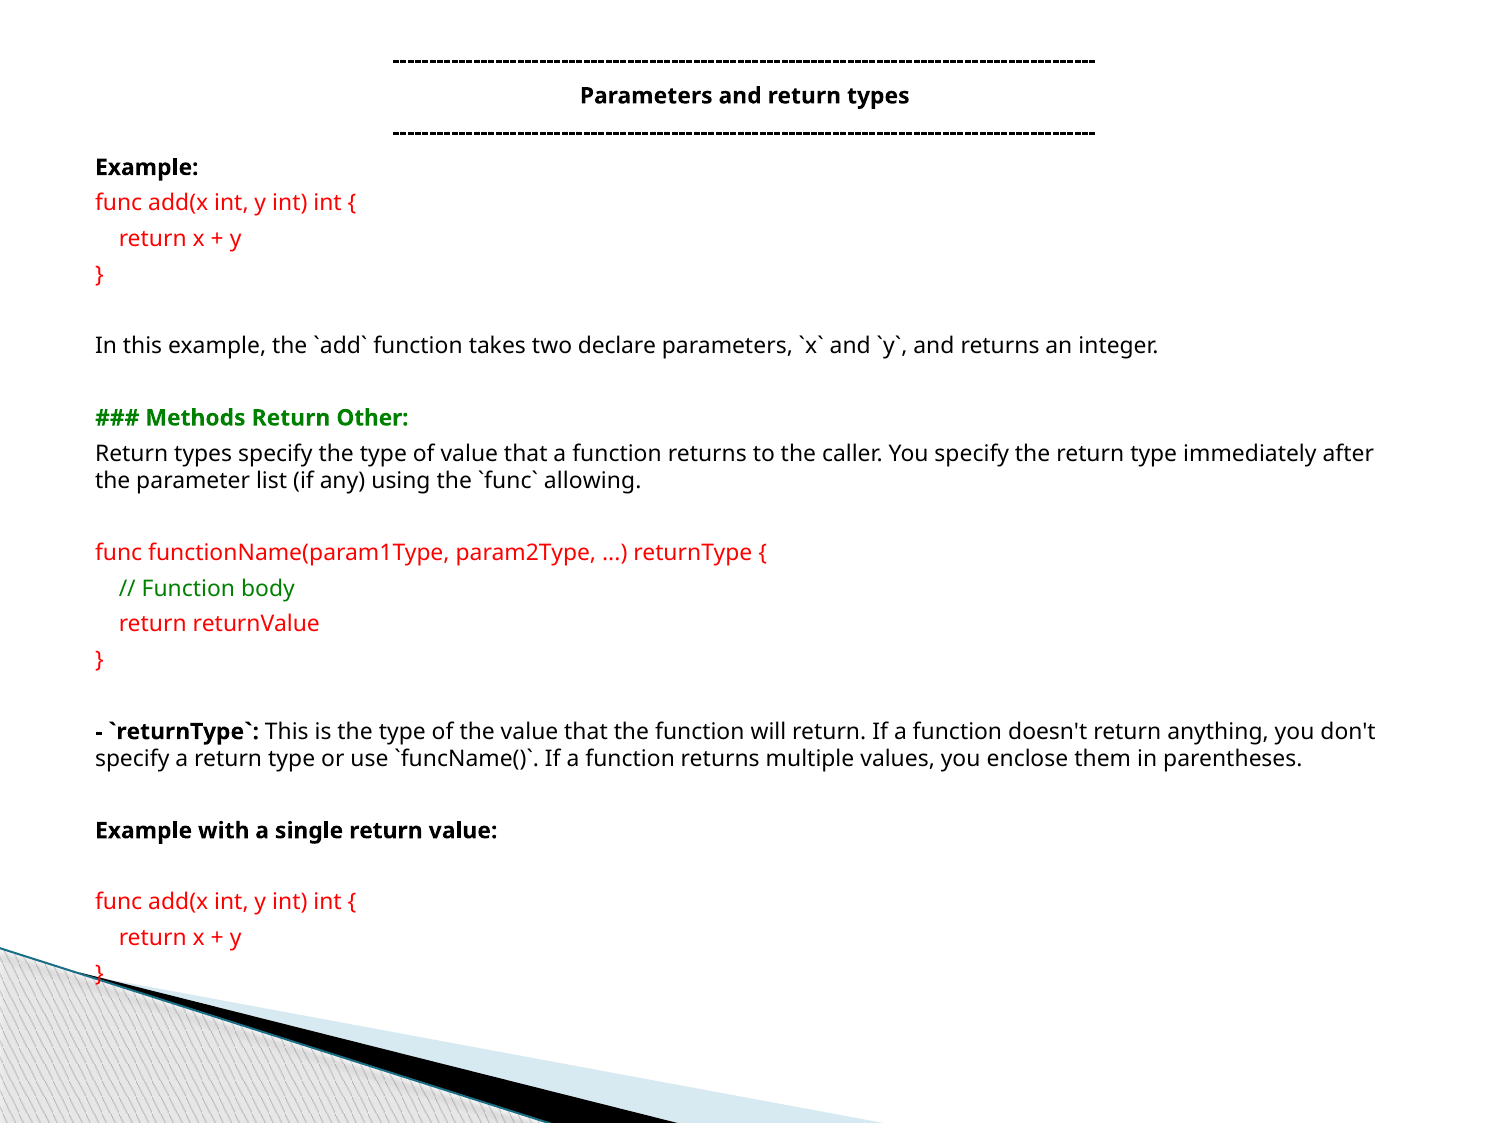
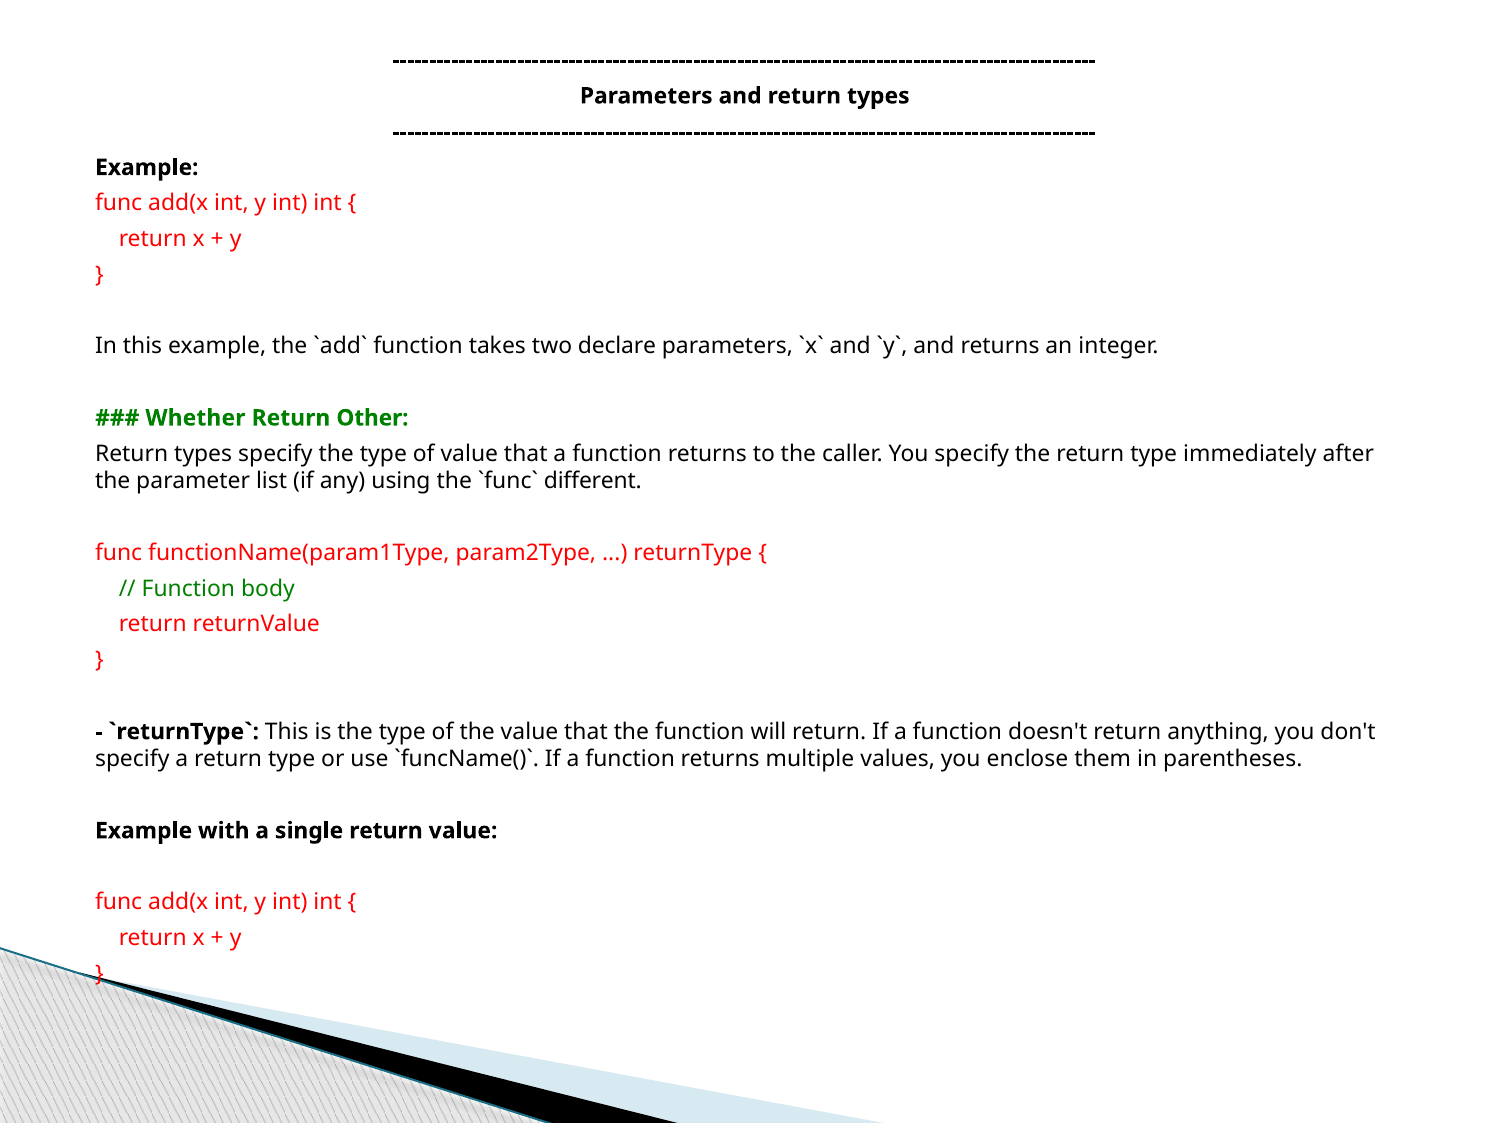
Methods: Methods -> Whether
allowing: allowing -> diﬀerent
